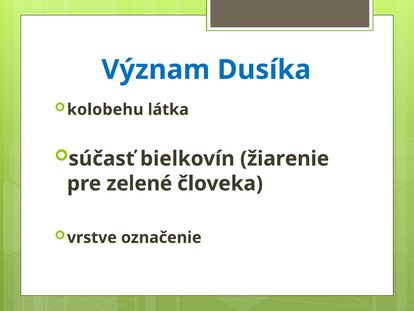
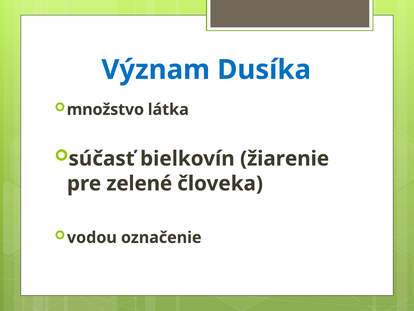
kolobehu: kolobehu -> množstvo
vrstve: vrstve -> vodou
